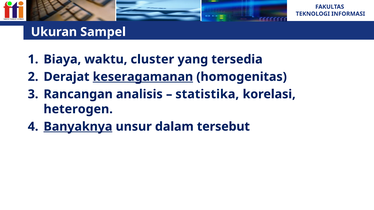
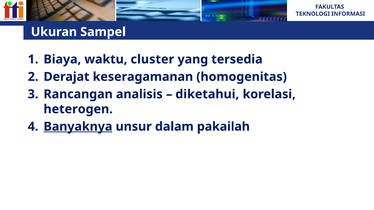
keseragamanan underline: present -> none
statistika: statistika -> diketahui
tersebut: tersebut -> pakailah
